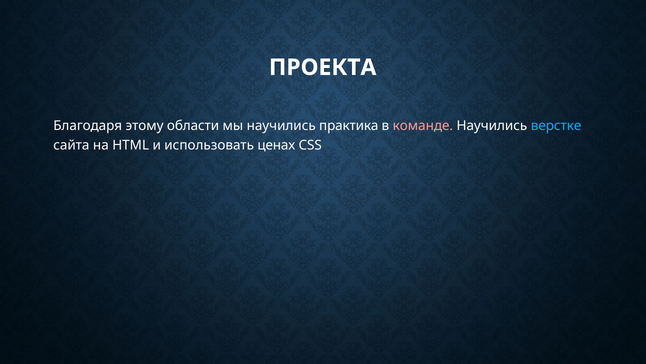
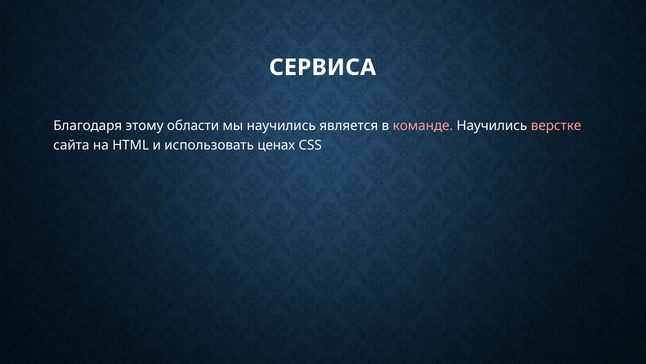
ПРОЕКТА: ПРОЕКТА -> СЕРВИСА
практика: практика -> является
верстке colour: light blue -> pink
